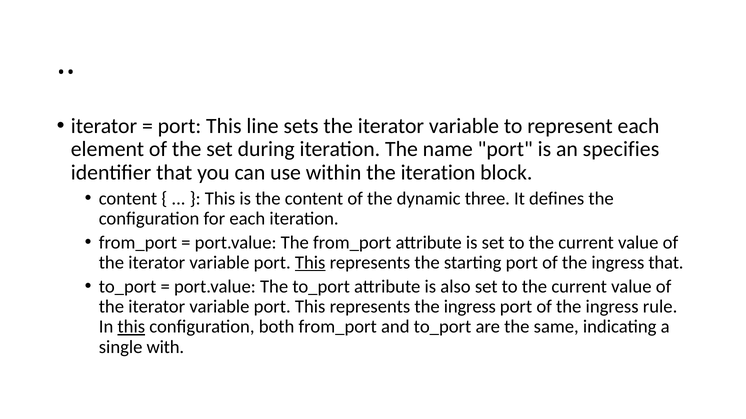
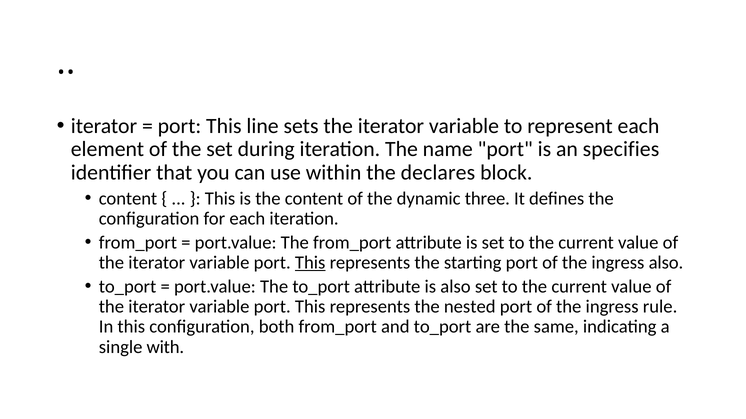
the iteration: iteration -> declares
ingress that: that -> also
represents the ingress: ingress -> nested
this at (131, 327) underline: present -> none
